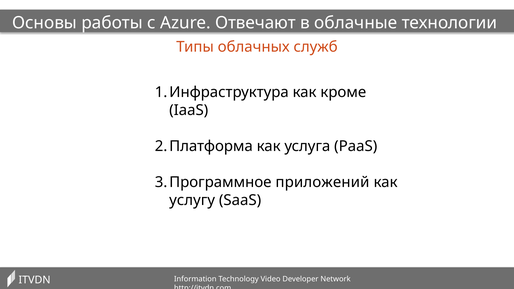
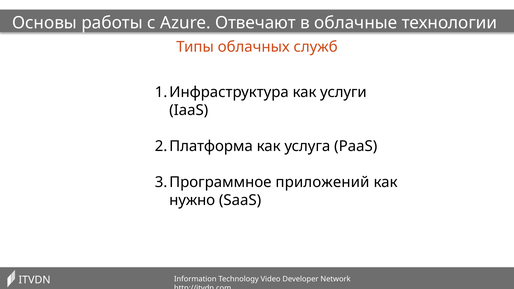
кроме: кроме -> услуги
услугу: услугу -> нужно
